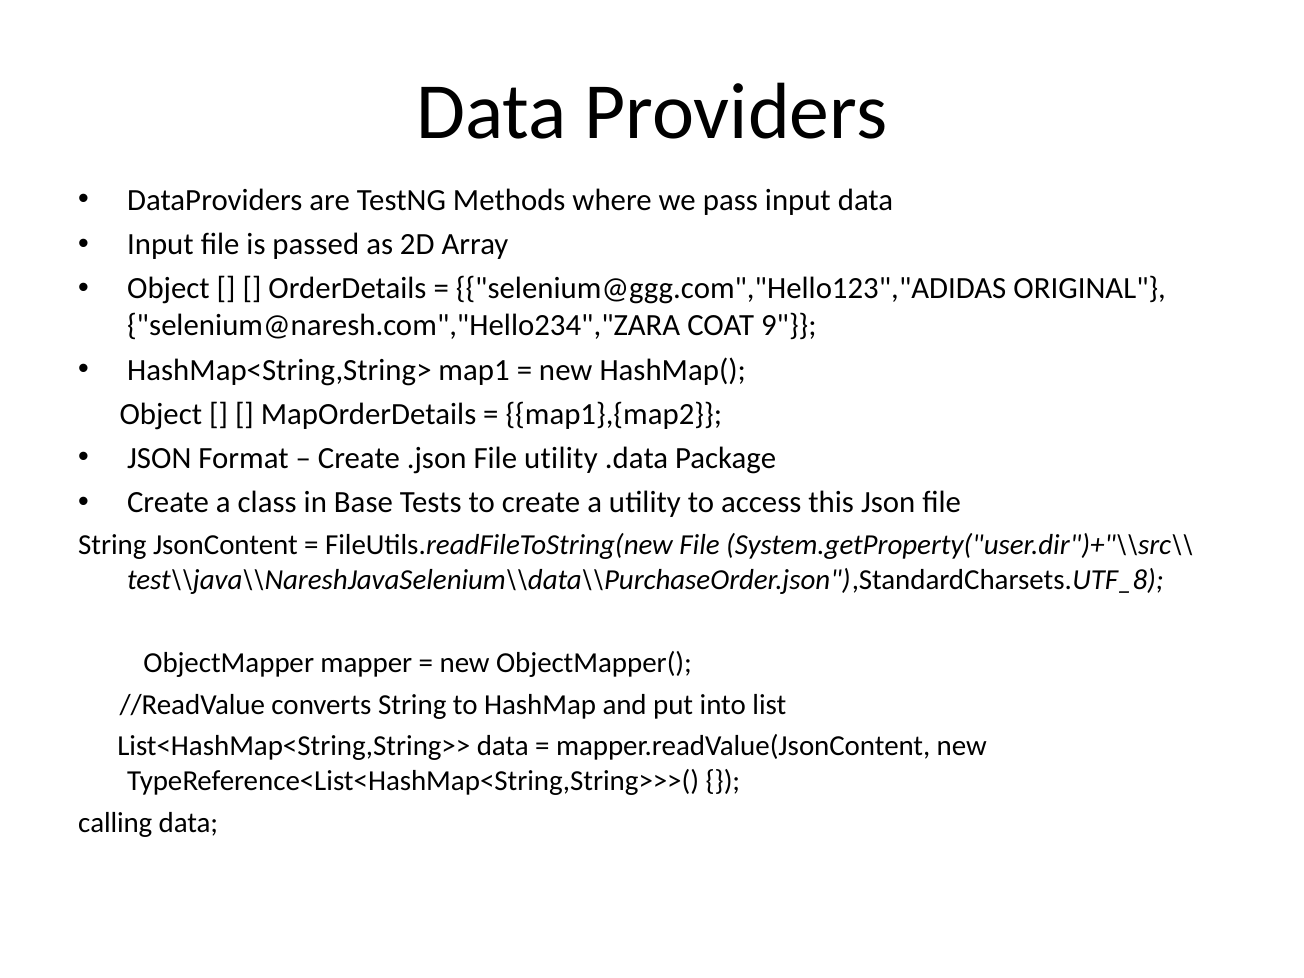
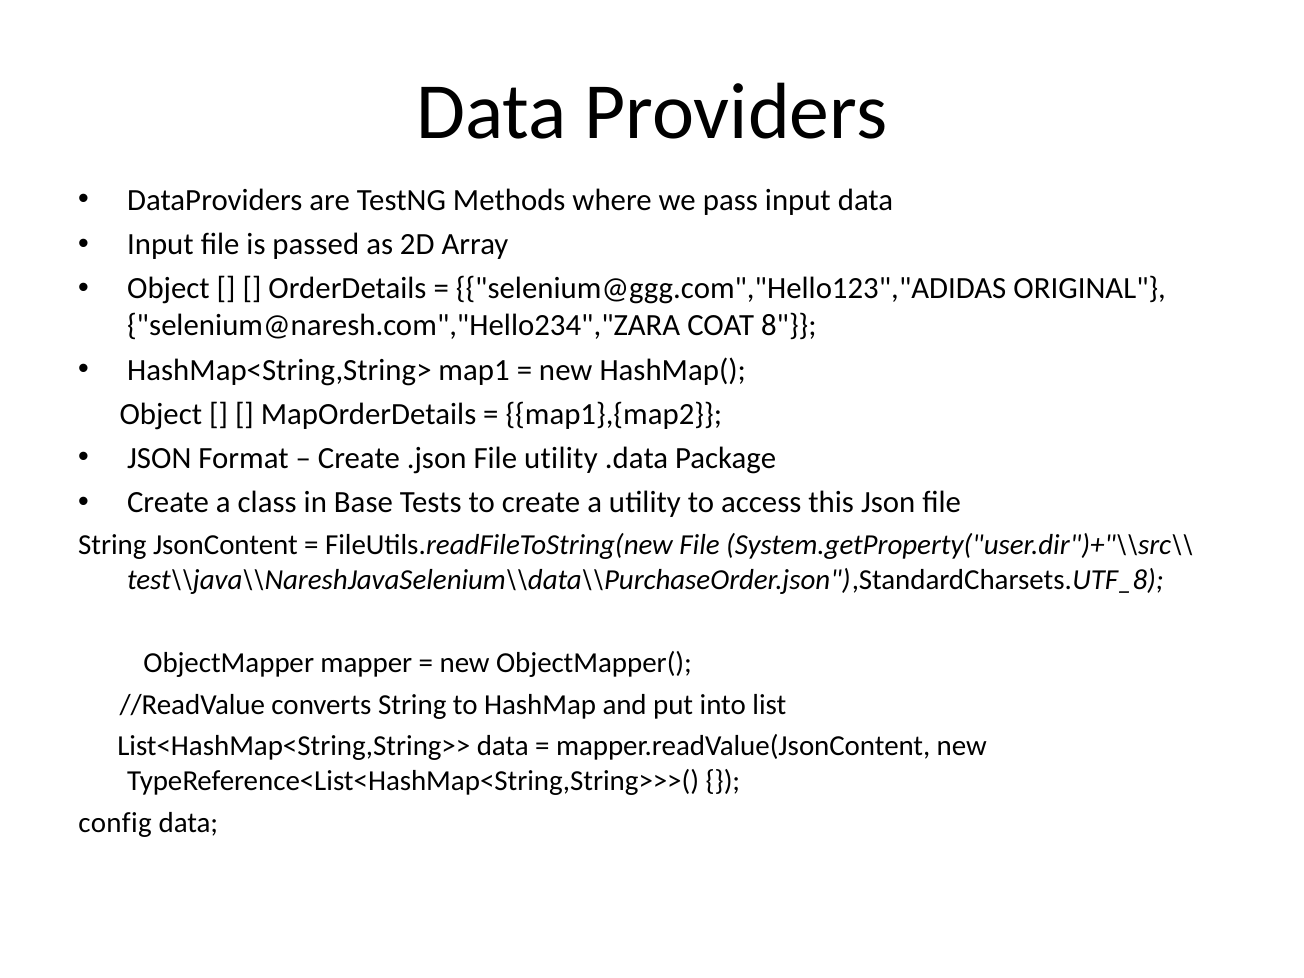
9: 9 -> 8
calling: calling -> config
